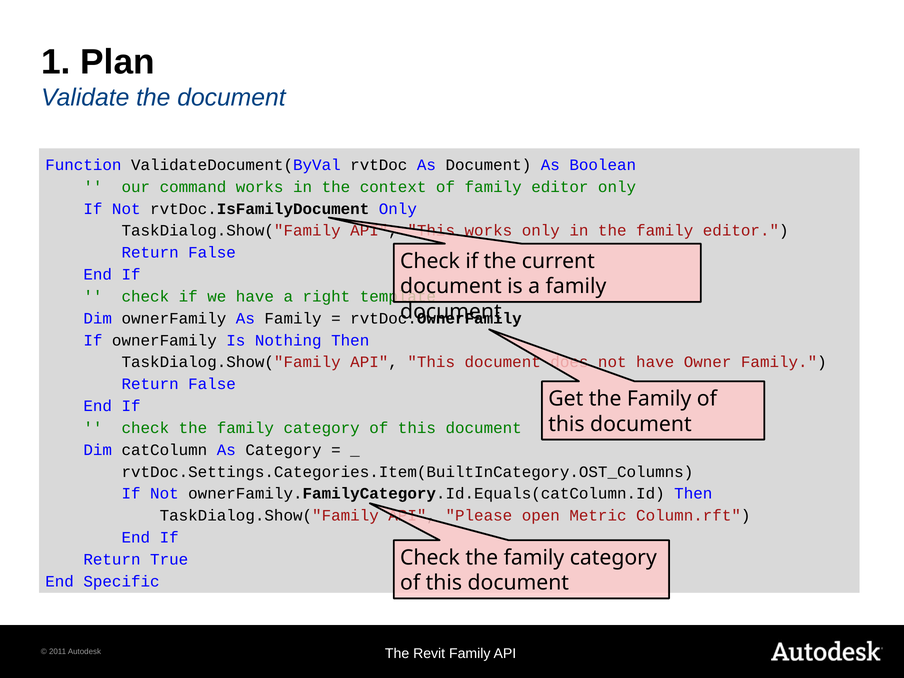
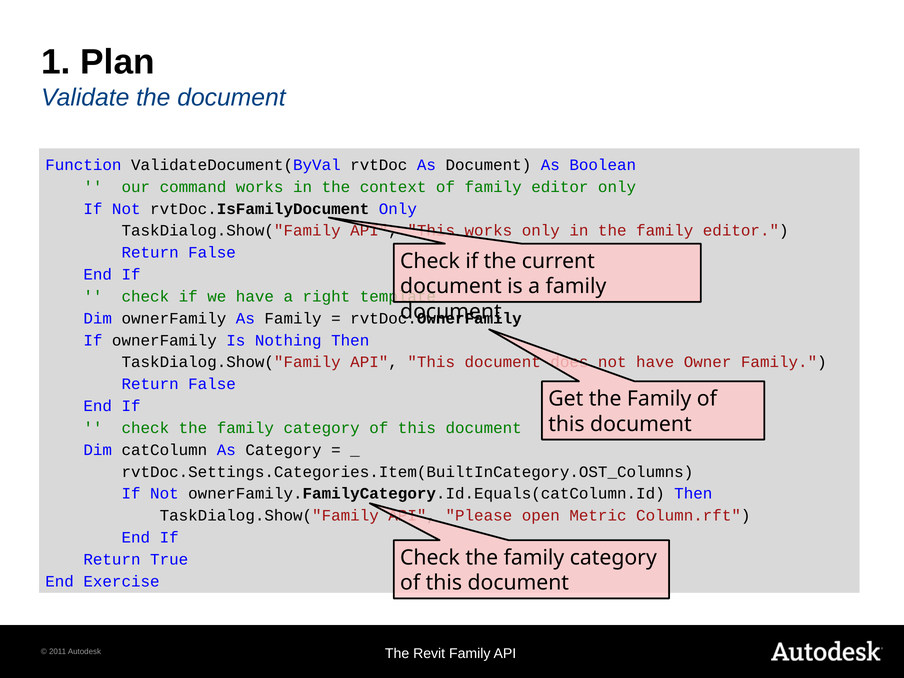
Specific: Specific -> Exercise
